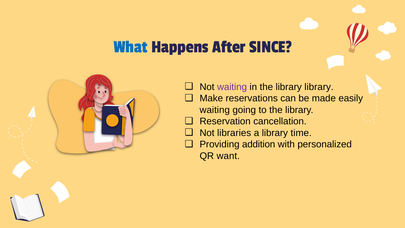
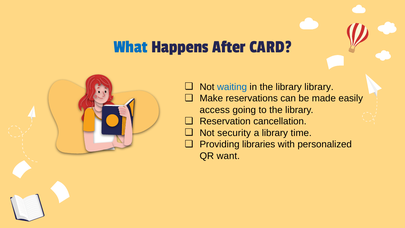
SINCE: SINCE -> CARD
waiting at (232, 87) colour: purple -> blue
waiting at (215, 110): waiting -> access
libraries: libraries -> security
addition: addition -> libraries
